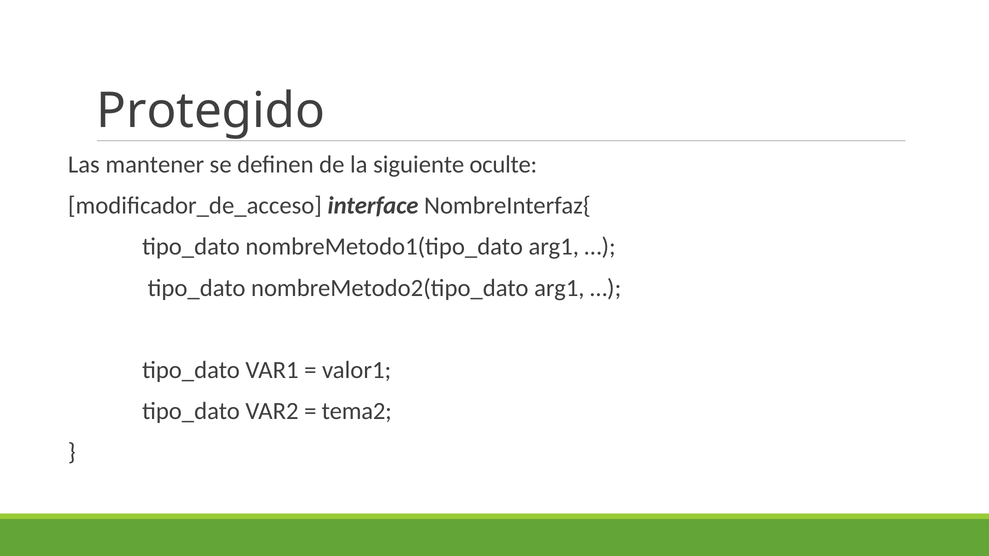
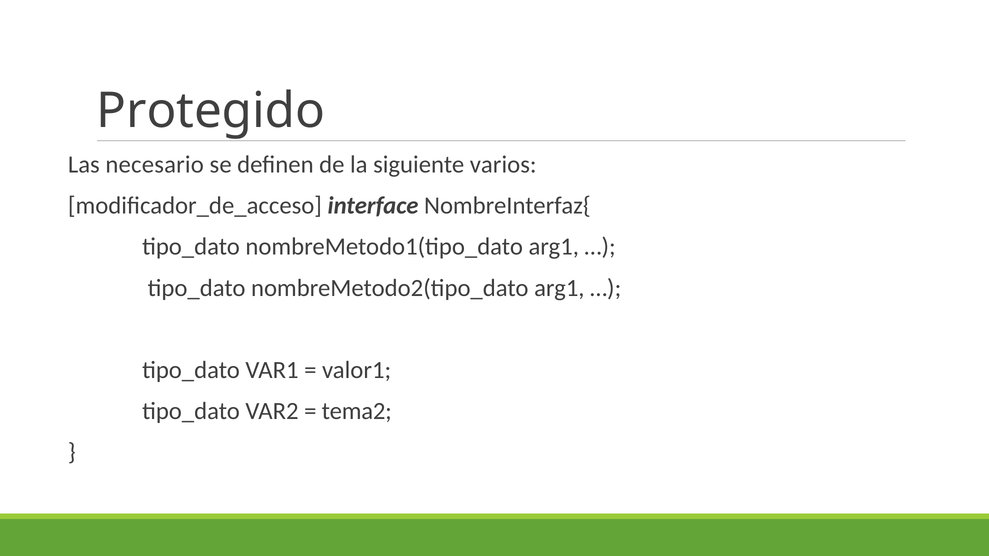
mantener: mantener -> necesario
oculte: oculte -> varios
